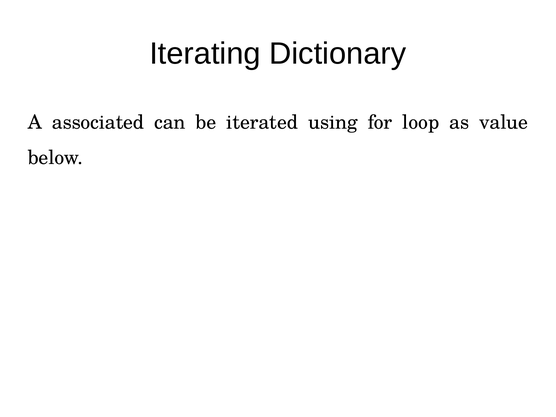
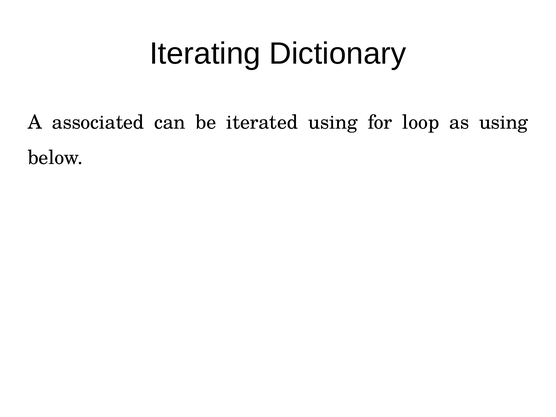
as value: value -> using
